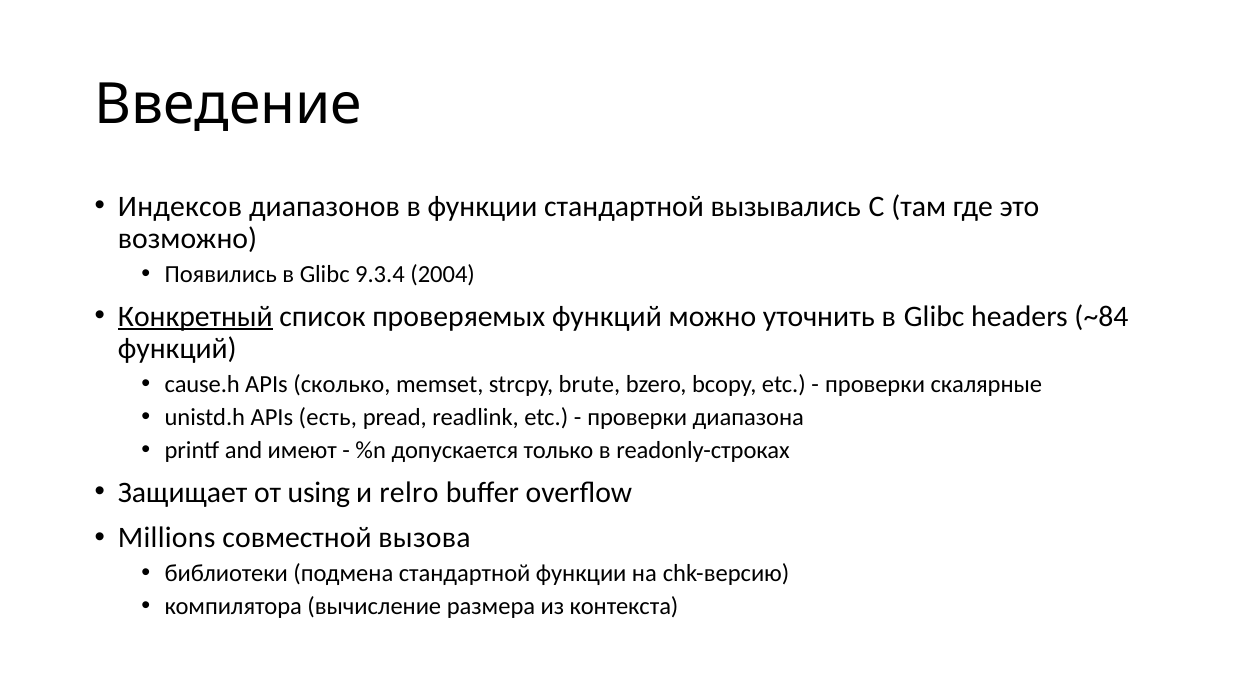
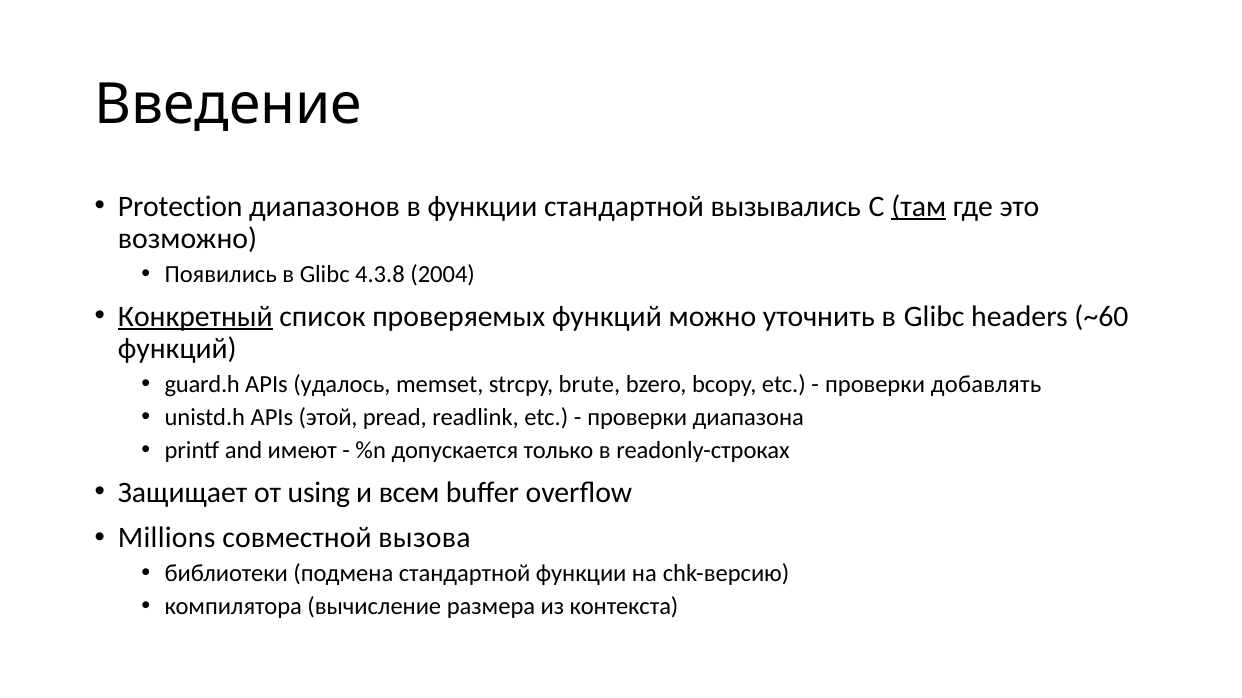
Индексов: Индексов -> Protection
там underline: none -> present
9.3.4: 9.3.4 -> 4.3.8
~84: ~84 -> ~60
cause.h: cause.h -> guard.h
сколько: сколько -> удалось
скалярные: скалярные -> добавлять
есть: есть -> этой
relro: relro -> всем
